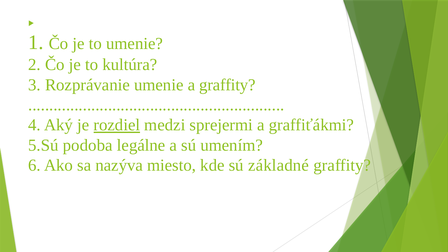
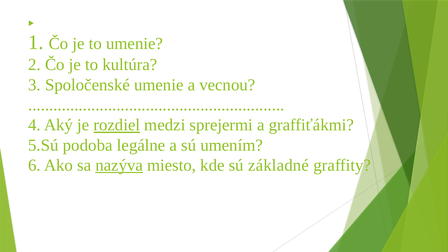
Rozprávanie: Rozprávanie -> Spoločenské
a graffity: graffity -> vecnou
nazýva underline: none -> present
